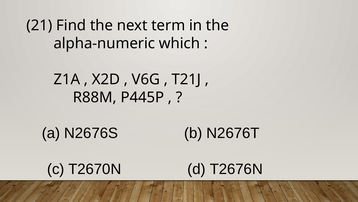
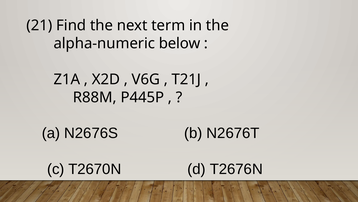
which: which -> below
